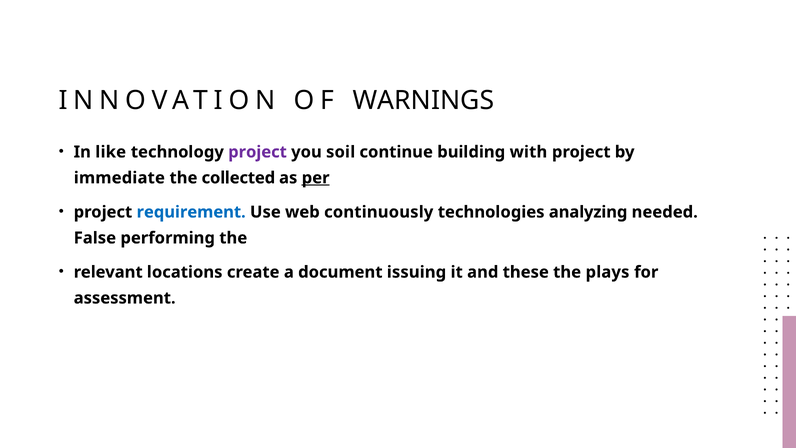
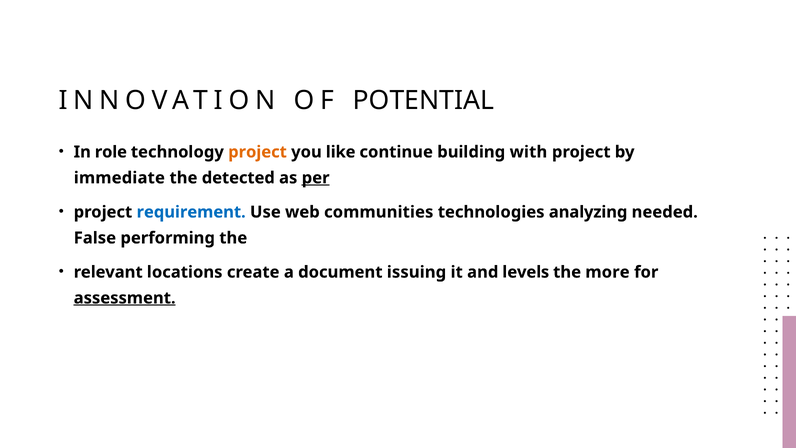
WARNINGS: WARNINGS -> POTENTIAL
like: like -> role
project at (258, 152) colour: purple -> orange
soil: soil -> like
collected: collected -> detected
continuously: continuously -> communities
these: these -> levels
plays: plays -> more
assessment underline: none -> present
